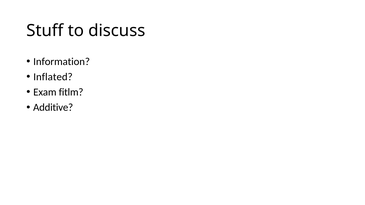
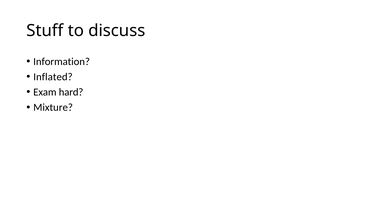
fitlm: fitlm -> hard
Additive: Additive -> Mixture
